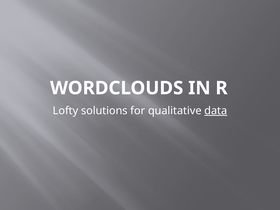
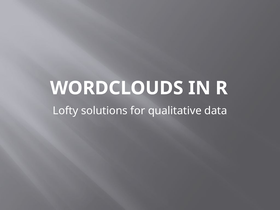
data underline: present -> none
